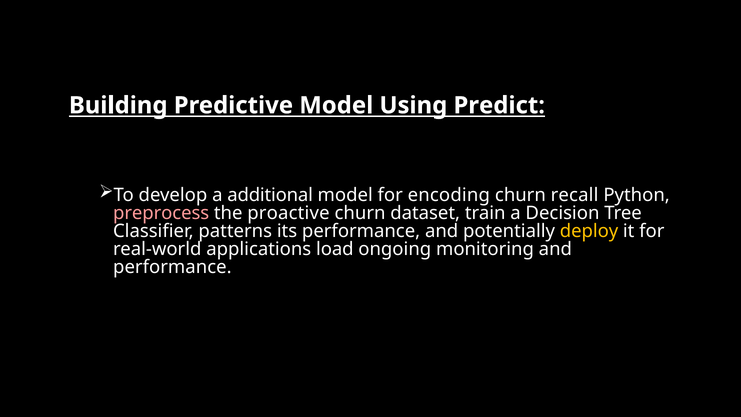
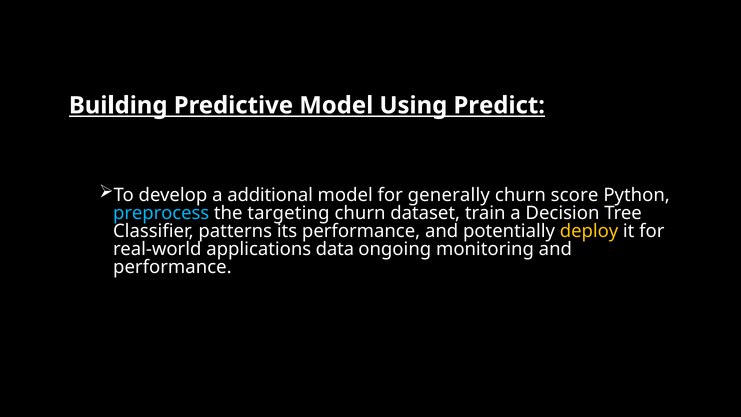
encoding: encoding -> generally
recall: recall -> score
preprocess colour: pink -> light blue
proactive: proactive -> targeting
load: load -> data
